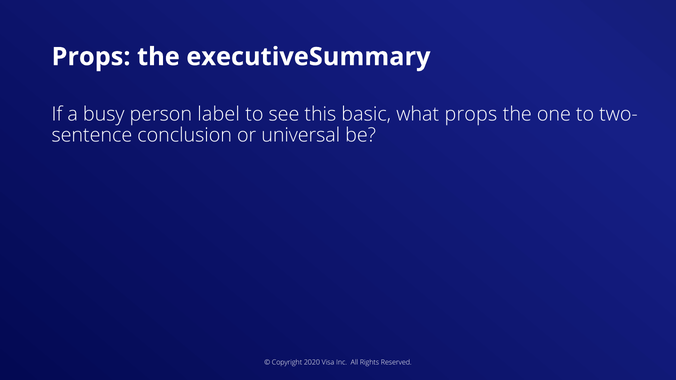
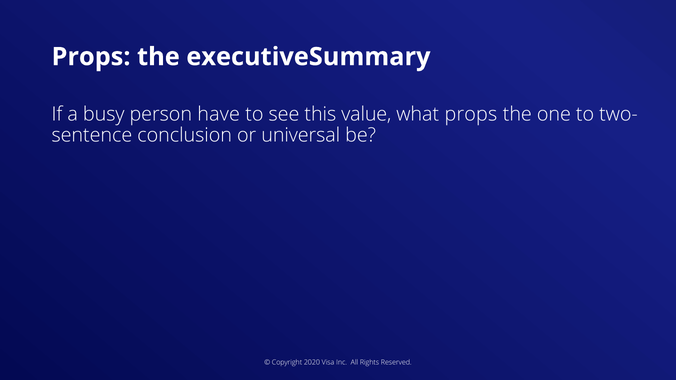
label: label -> have
basic: basic -> value
